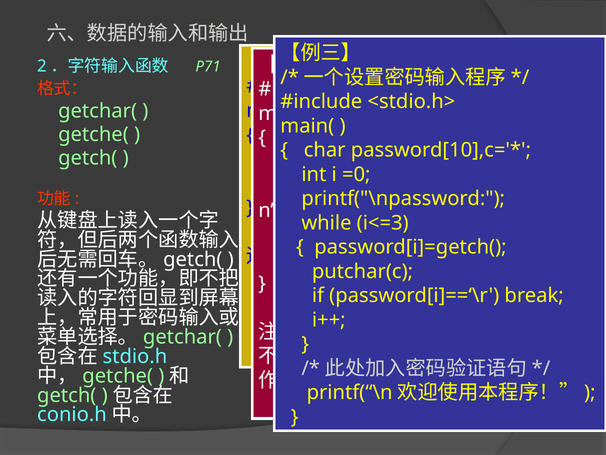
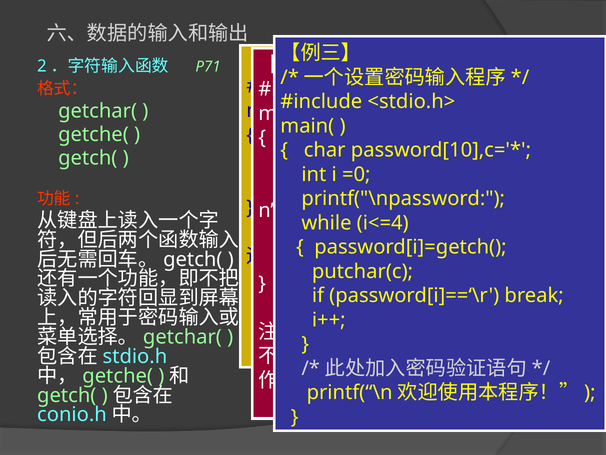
i<=3: i<=3 -> i<=4
